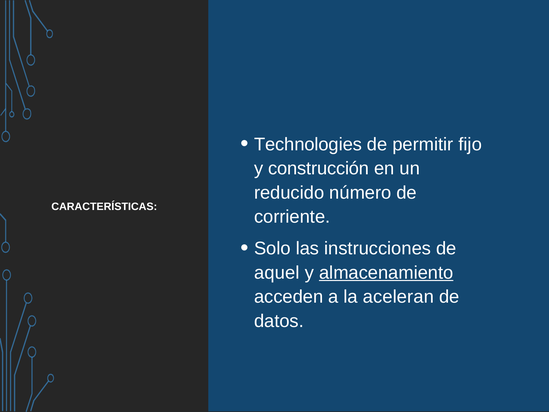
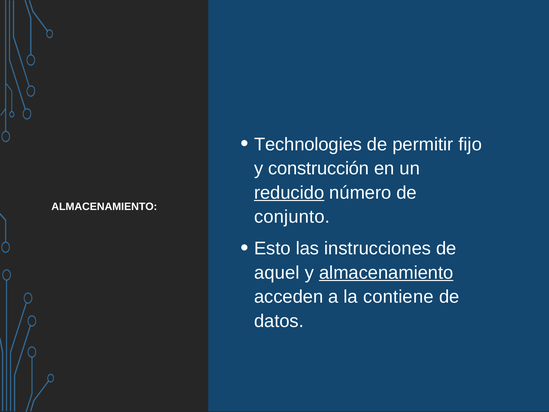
reducido underline: none -> present
CARACTERÍSTICAS at (104, 207): CARACTERÍSTICAS -> ALMACENAMIENTO
corriente: corriente -> conjunto
Solo: Solo -> Esto
aceleran: aceleran -> contiene
